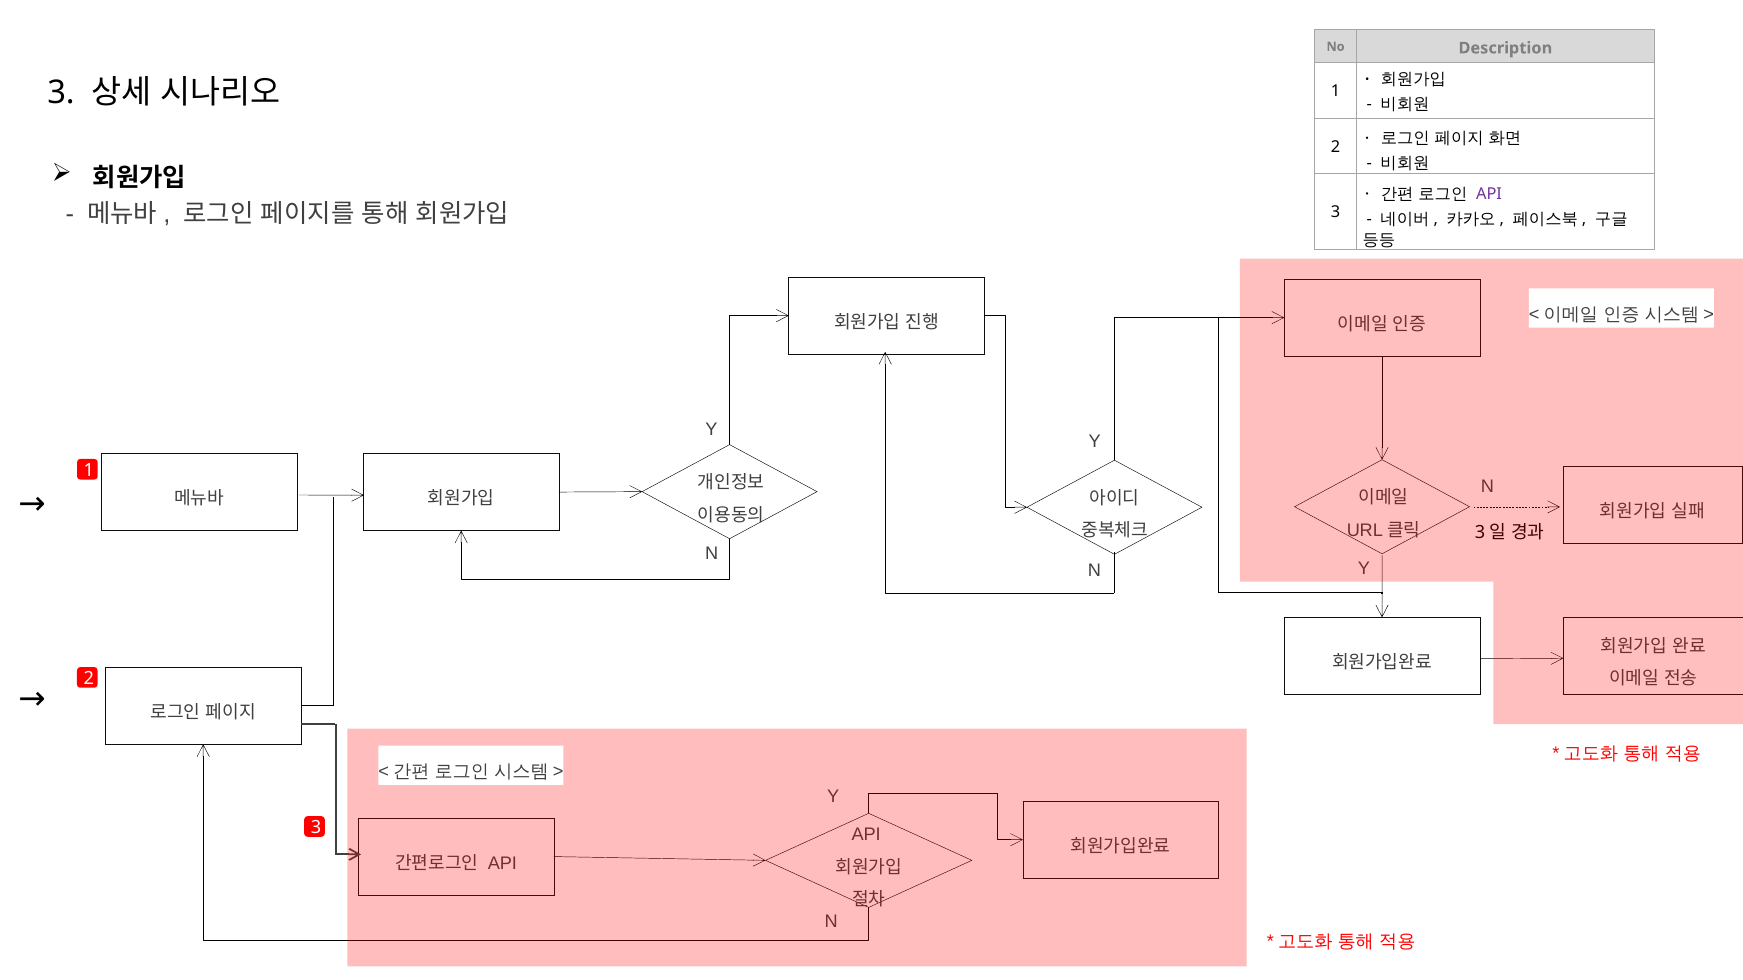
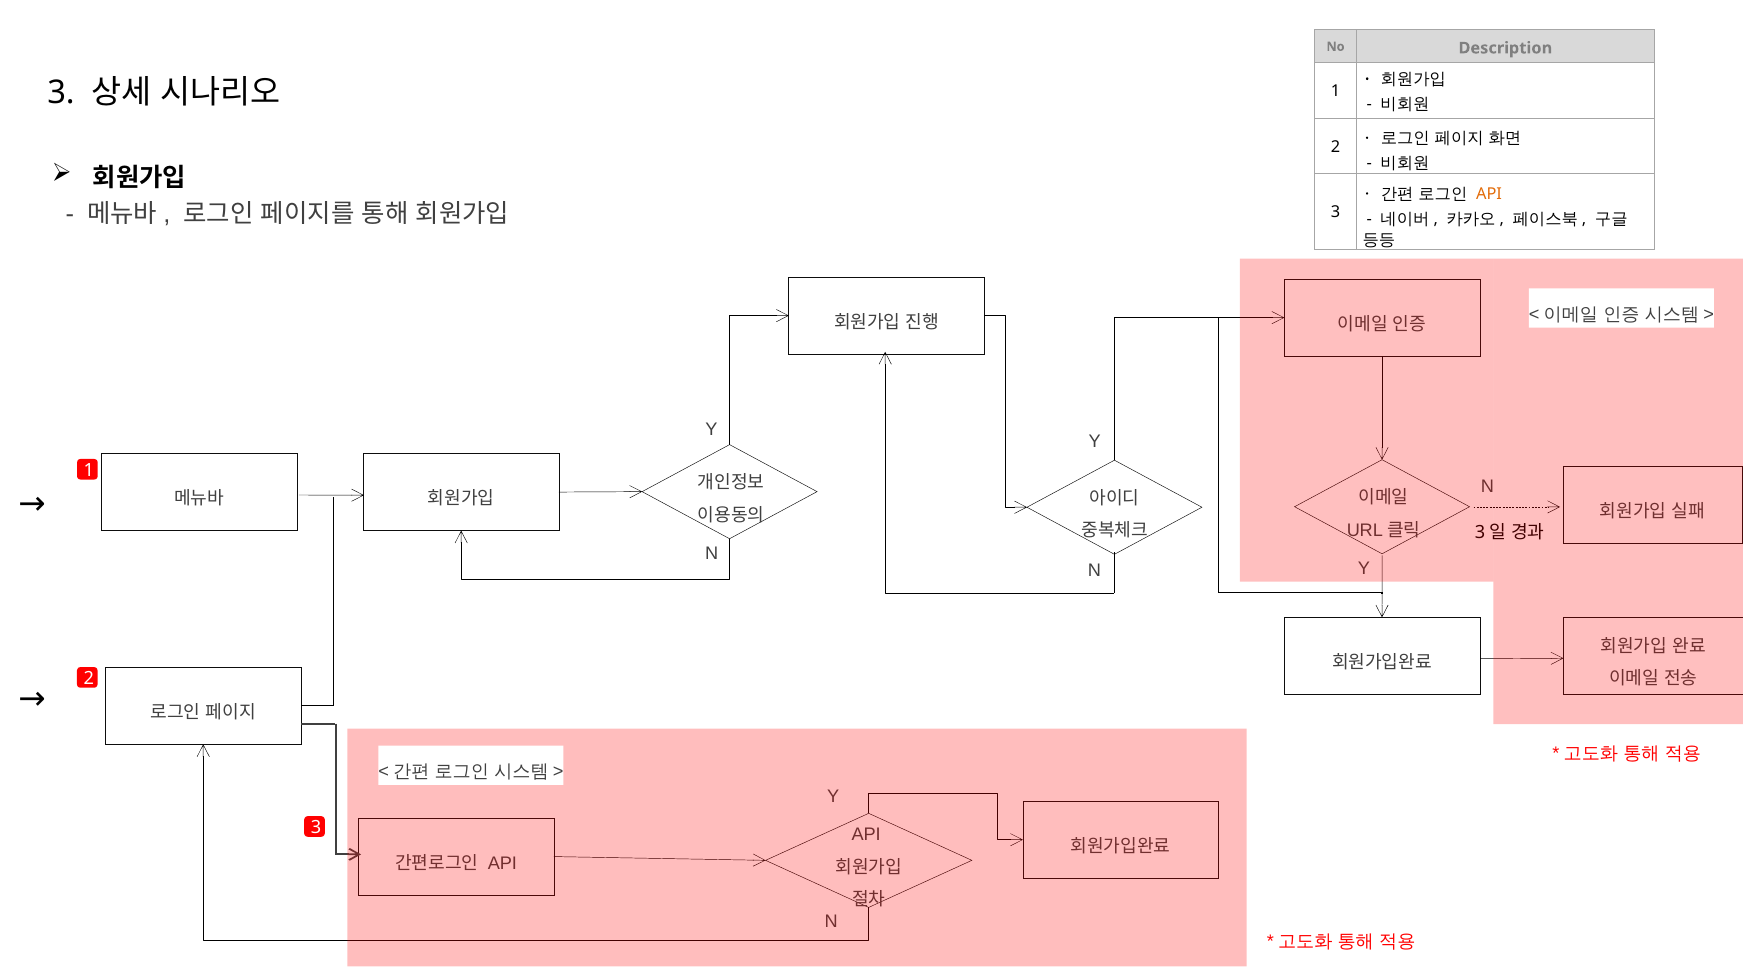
API at (1489, 194) colour: purple -> orange
